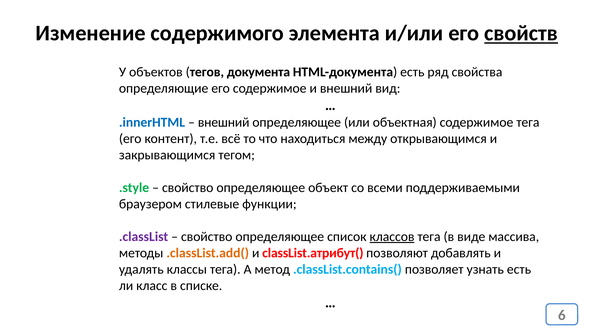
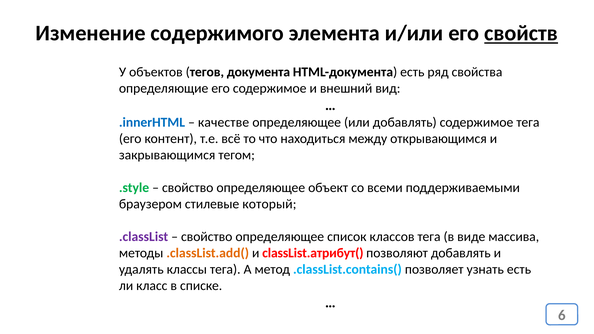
внешний at (224, 122): внешний -> качестве
или объектная: объектная -> добавлять
функции: функции -> который
классов underline: present -> none
